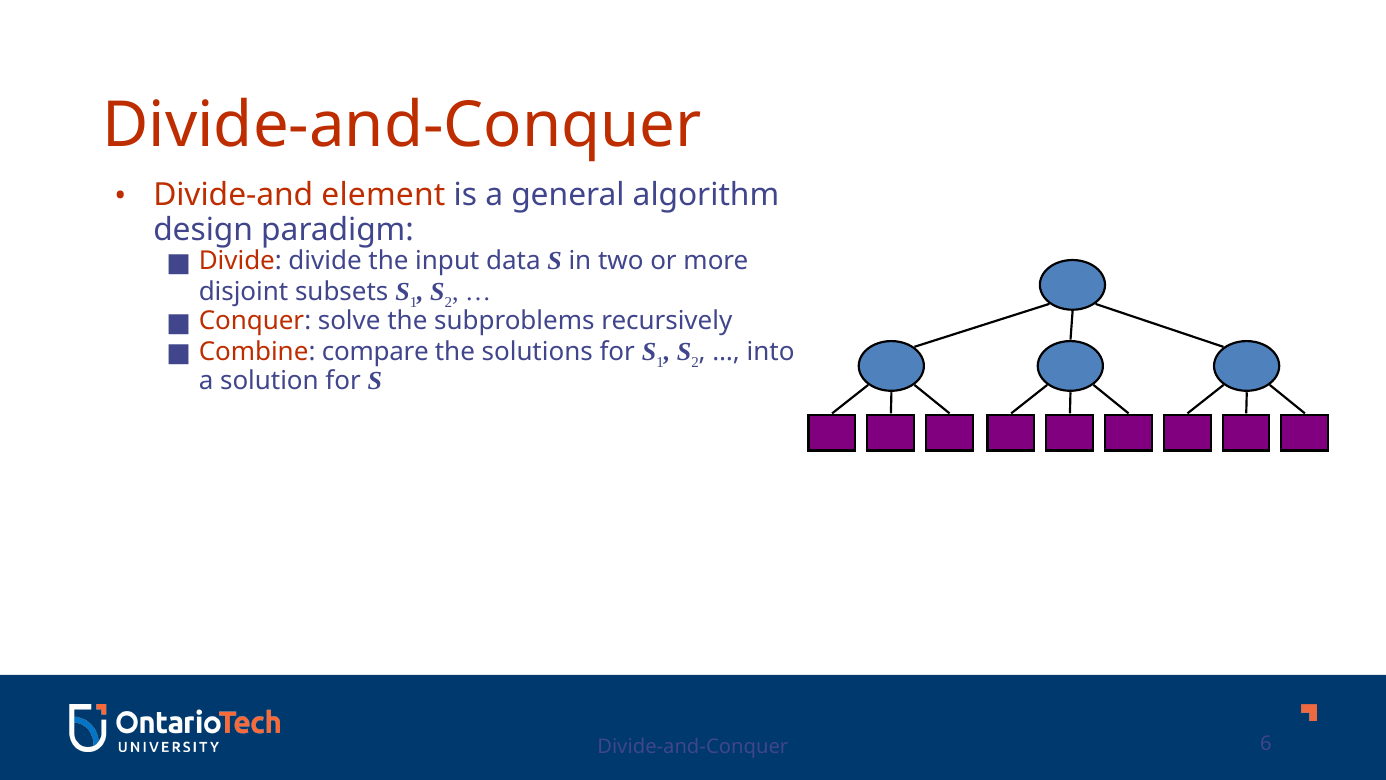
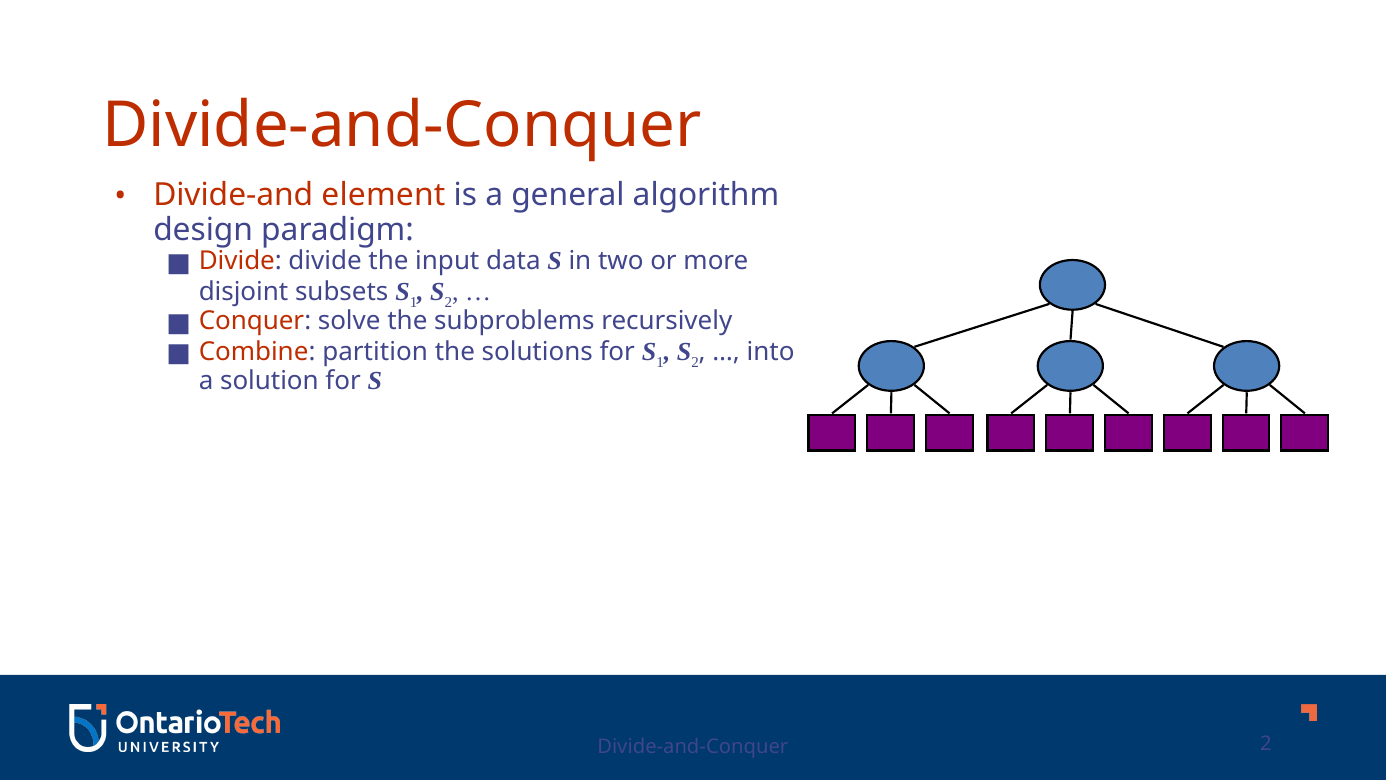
compare: compare -> partition
Divide-and-Conquer 6: 6 -> 2
